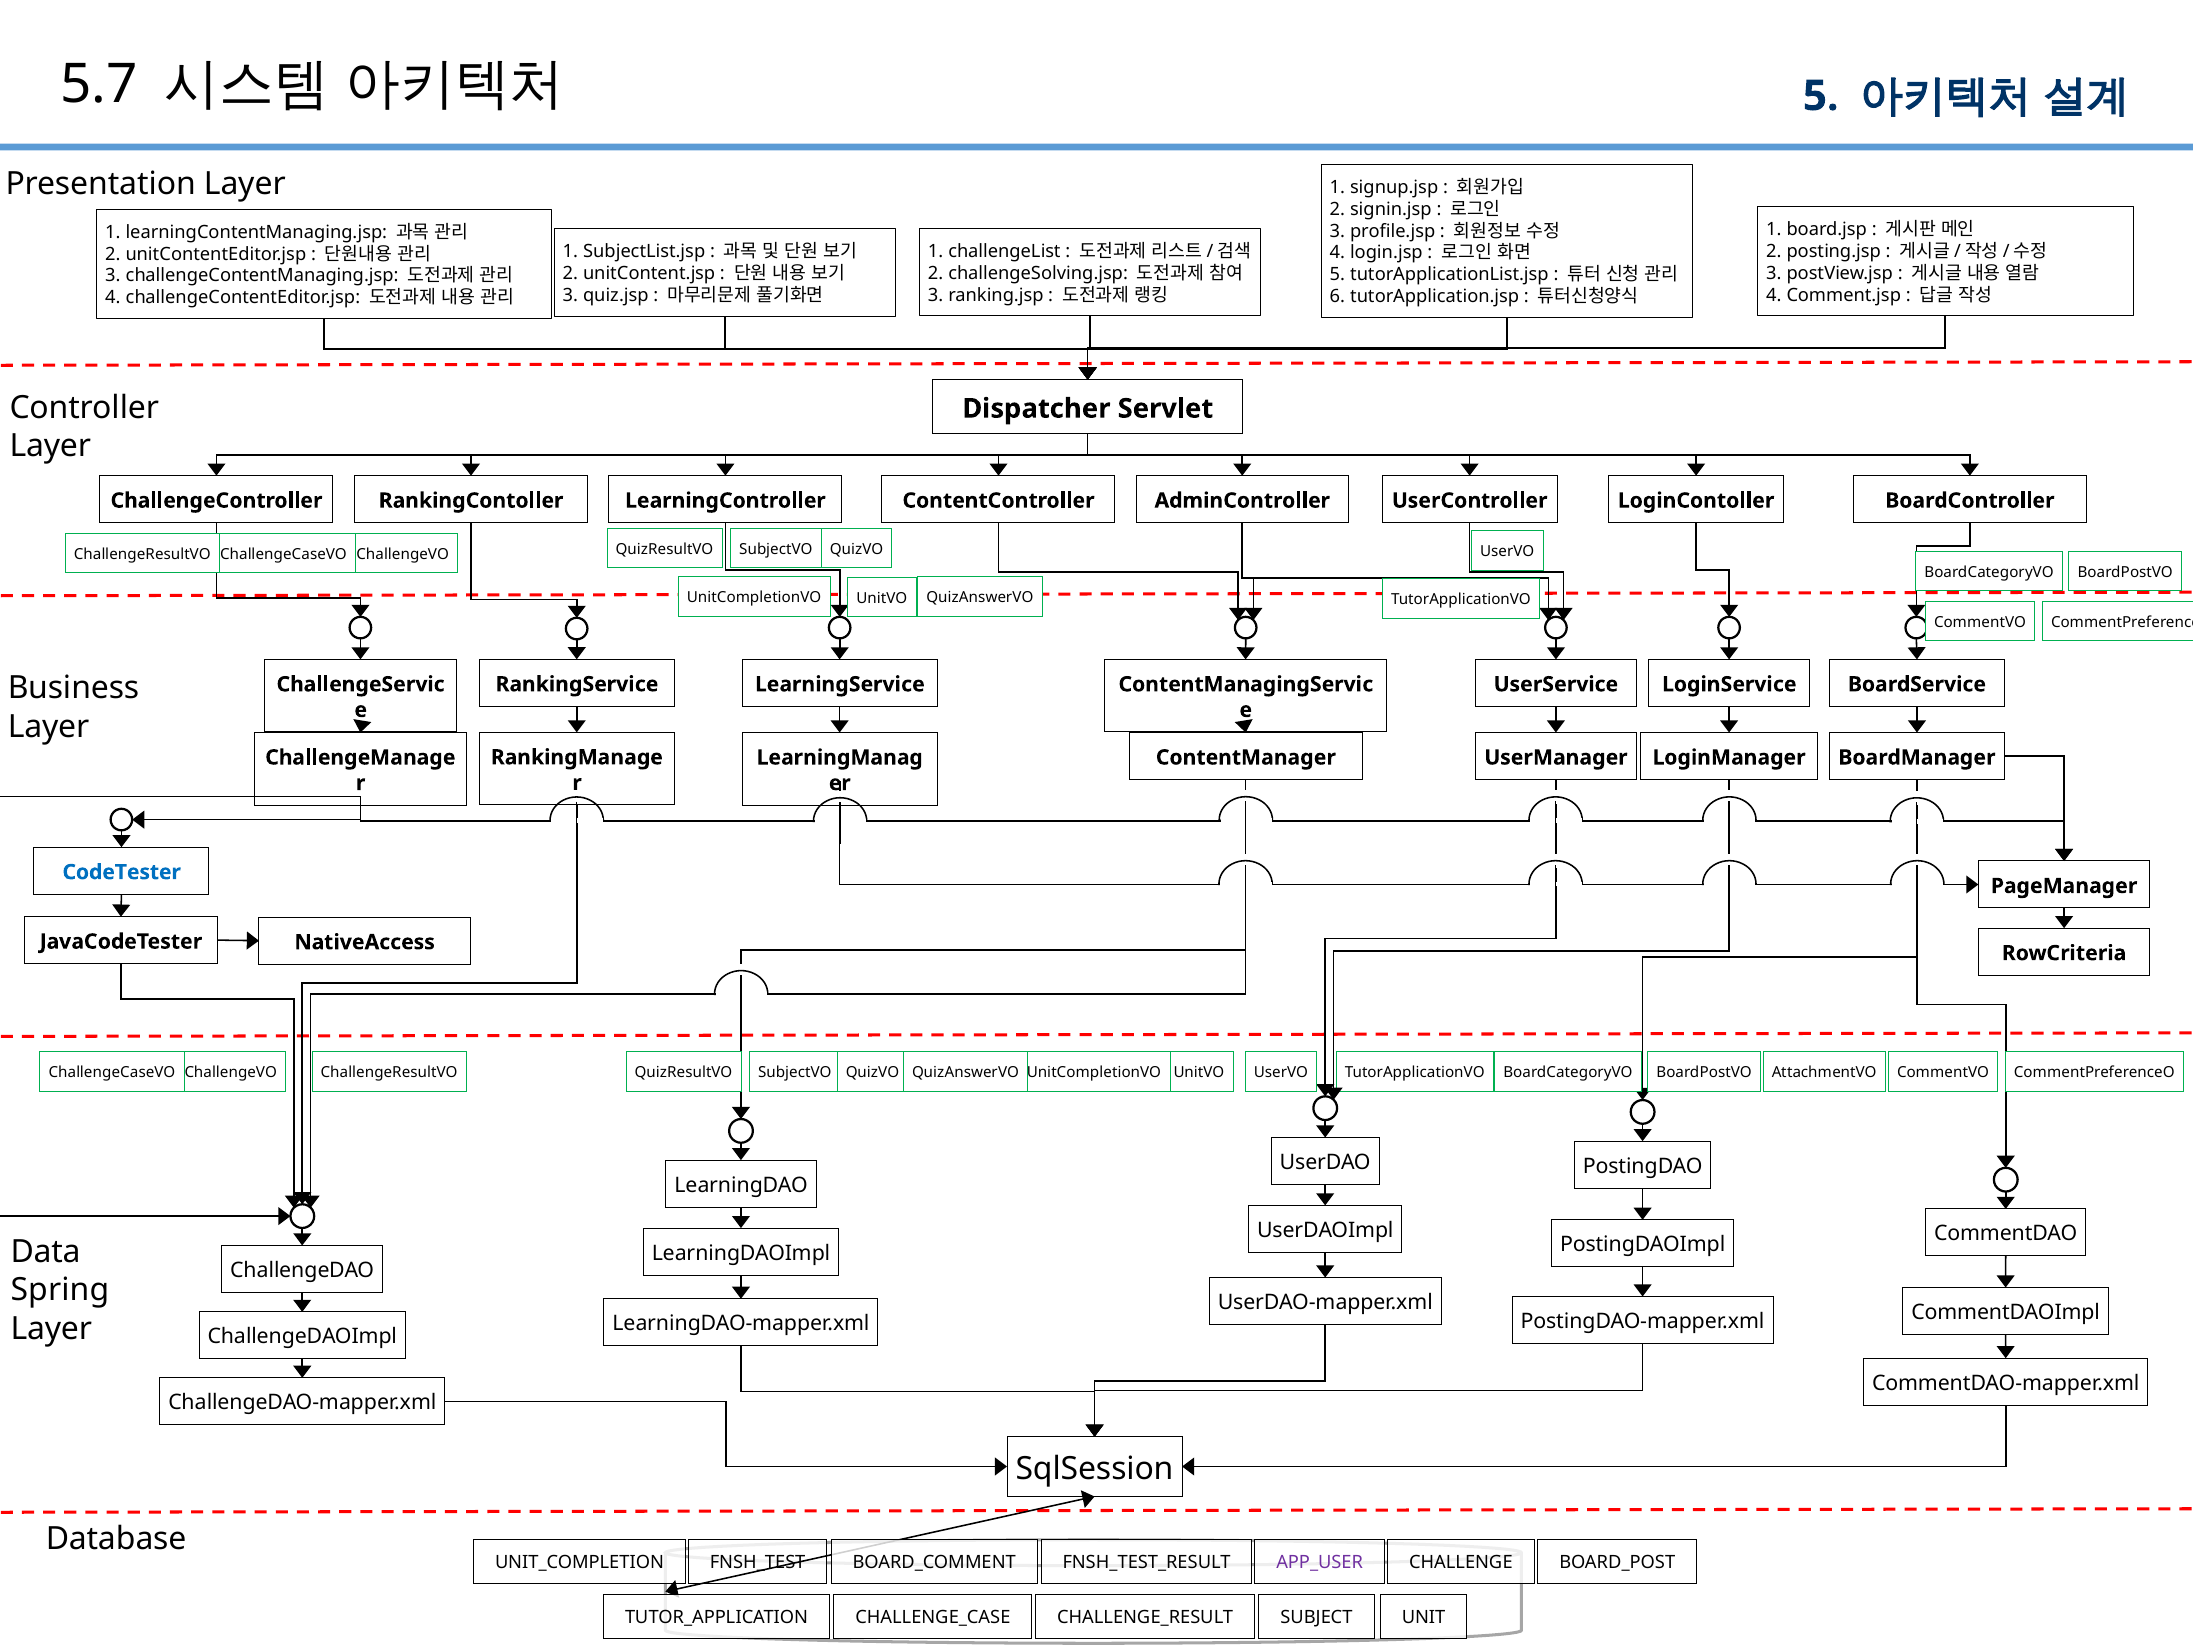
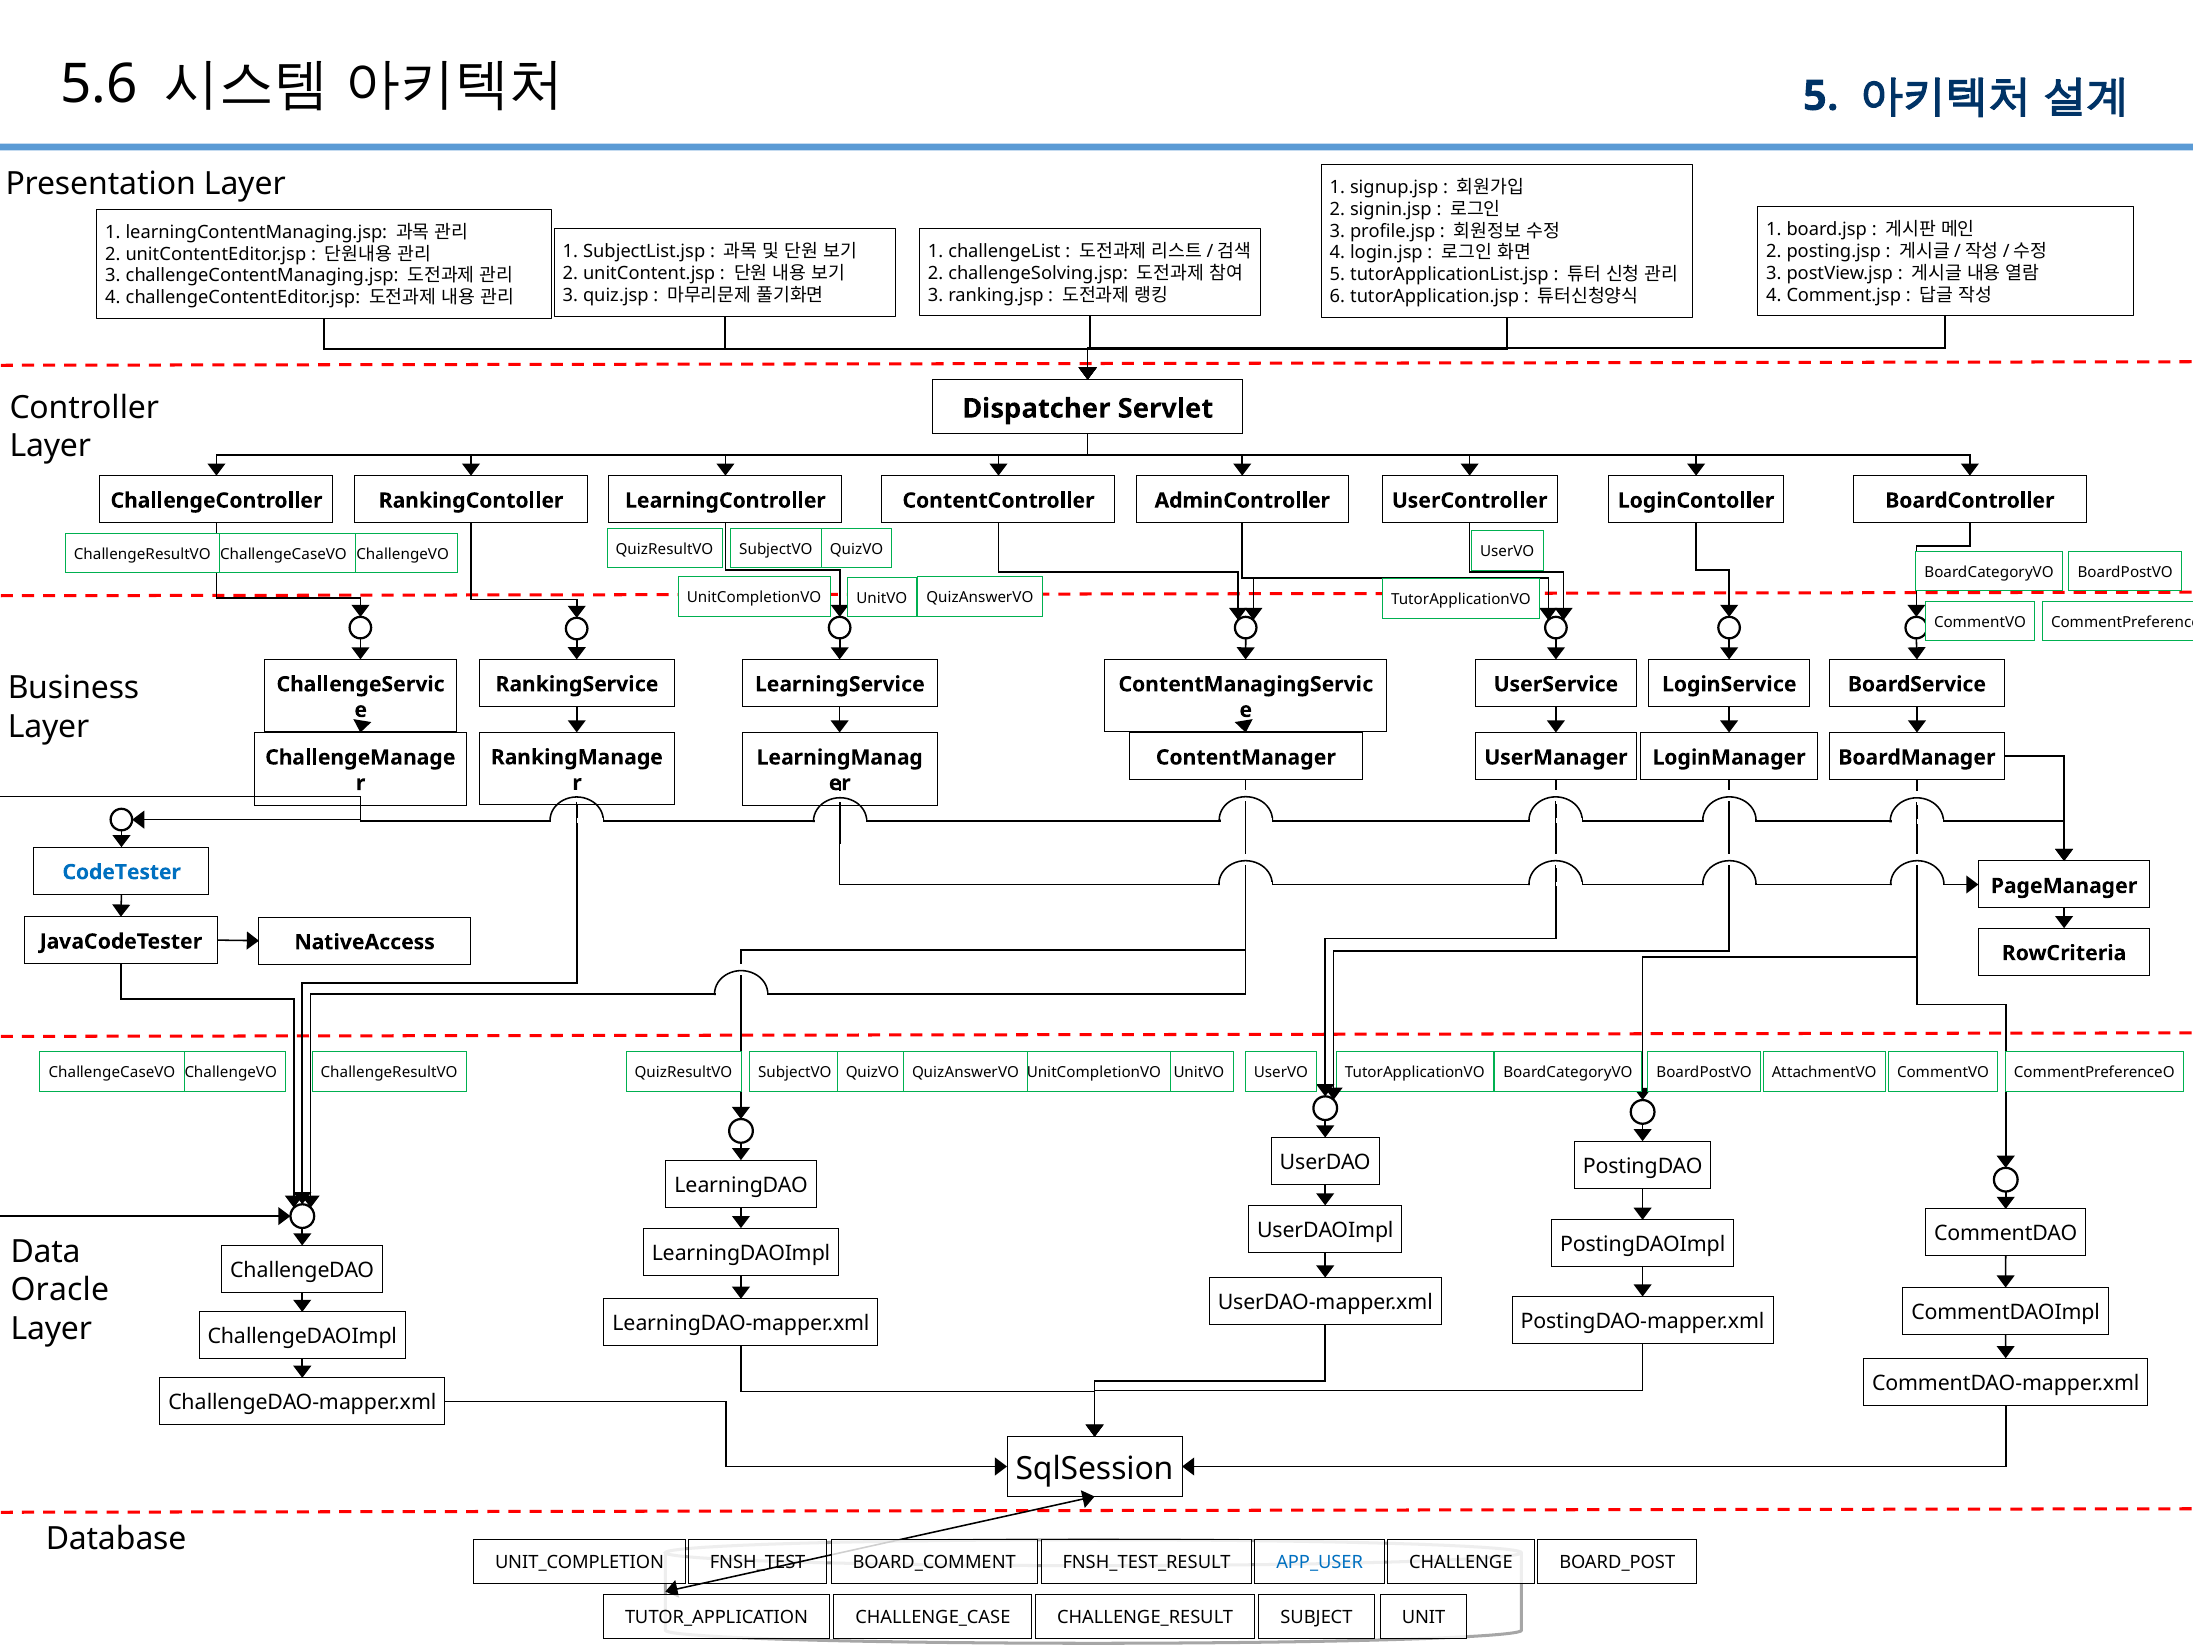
5.7: 5.7 -> 5.6
Spring: Spring -> Oracle
APP_USER colour: purple -> blue
